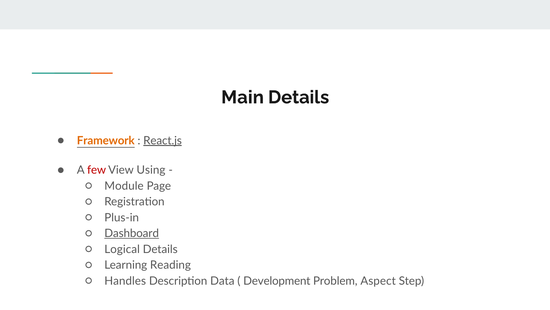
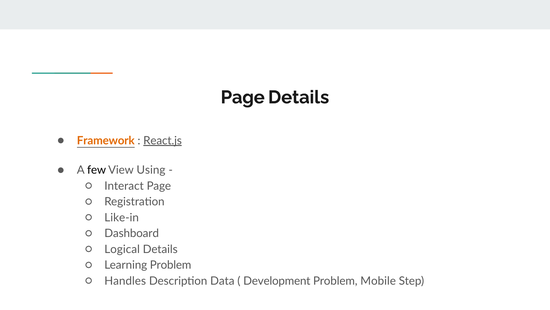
Main at (243, 97): Main -> Page
few colour: red -> black
Module: Module -> Interact
Plus-in: Plus-in -> Like-in
Dashboard underline: present -> none
Learning Reading: Reading -> Problem
Aspect: Aspect -> Mobile
